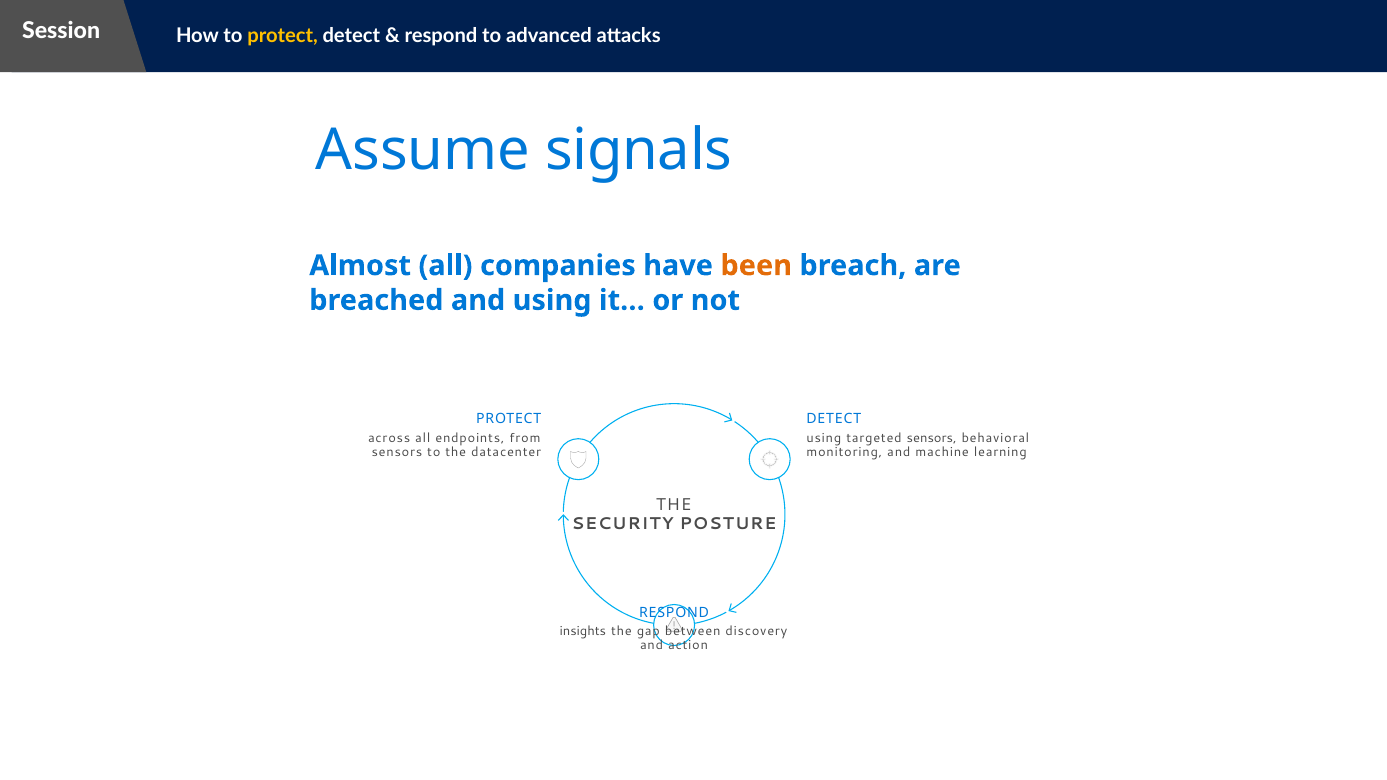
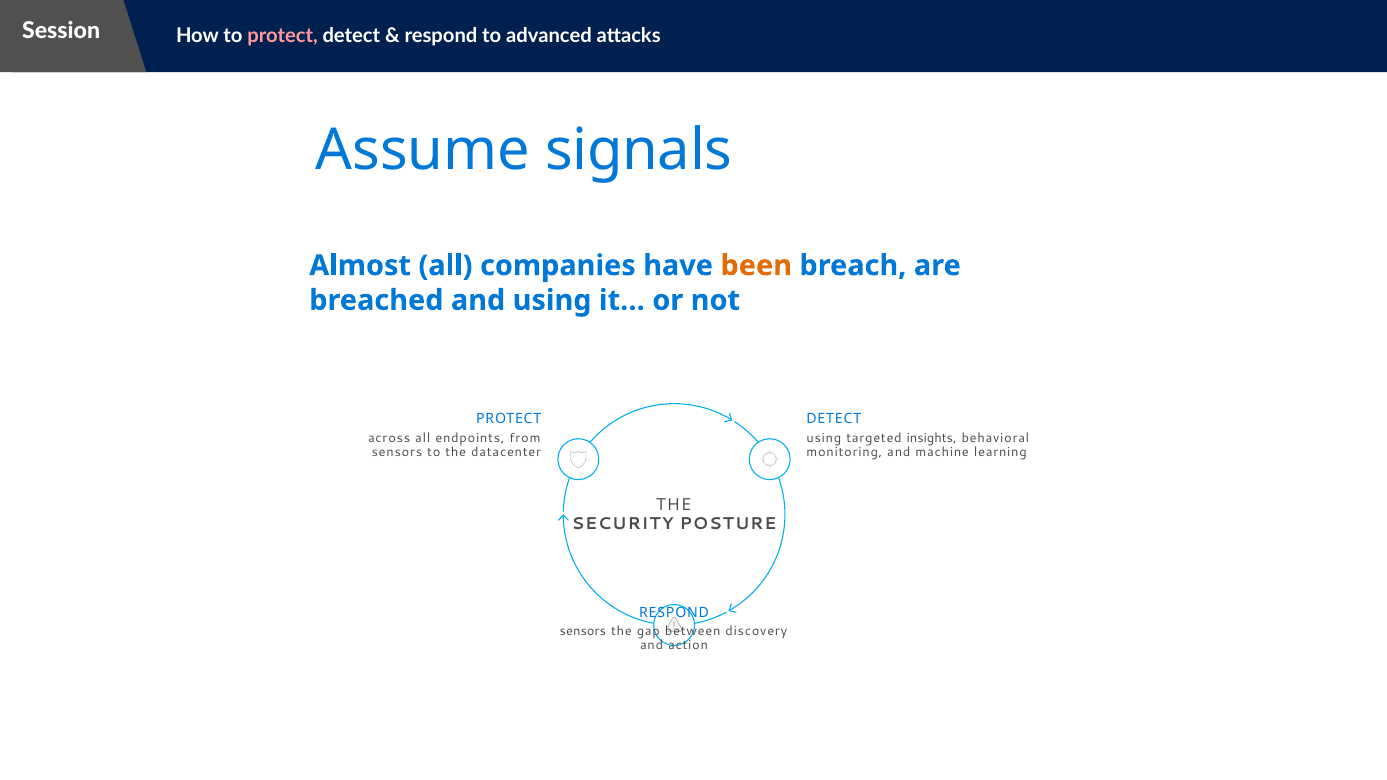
protect at (283, 36) colour: yellow -> pink
targeted sensors: sensors -> insights
insights at (583, 631): insights -> sensors
